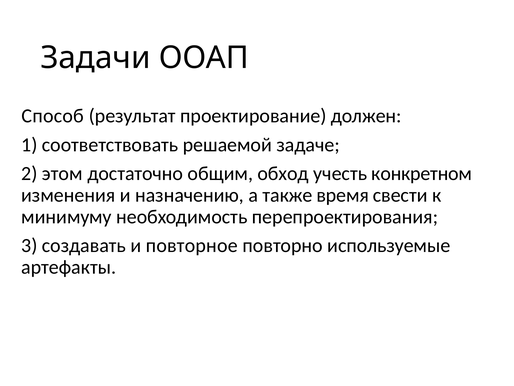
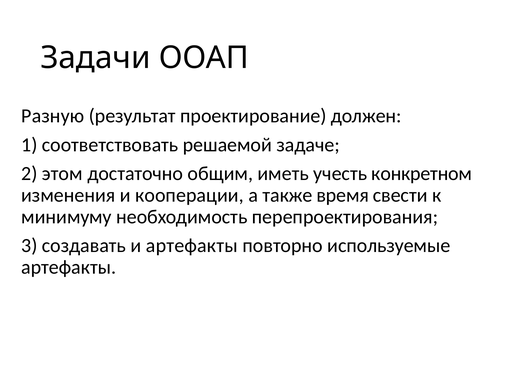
Способ: Способ -> Разную
обход: обход -> иметь
назначению: назначению -> кооперации
и повторное: повторное -> артефакты
